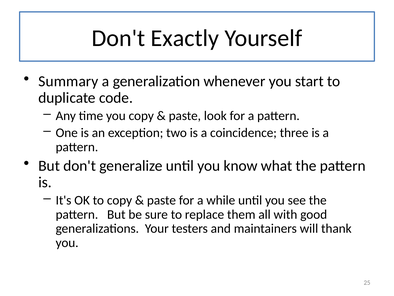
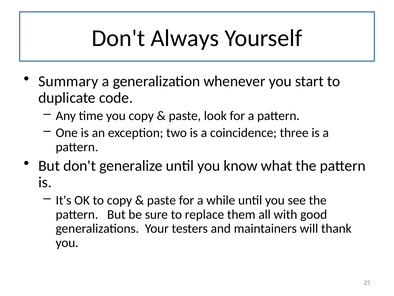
Exactly: Exactly -> Always
